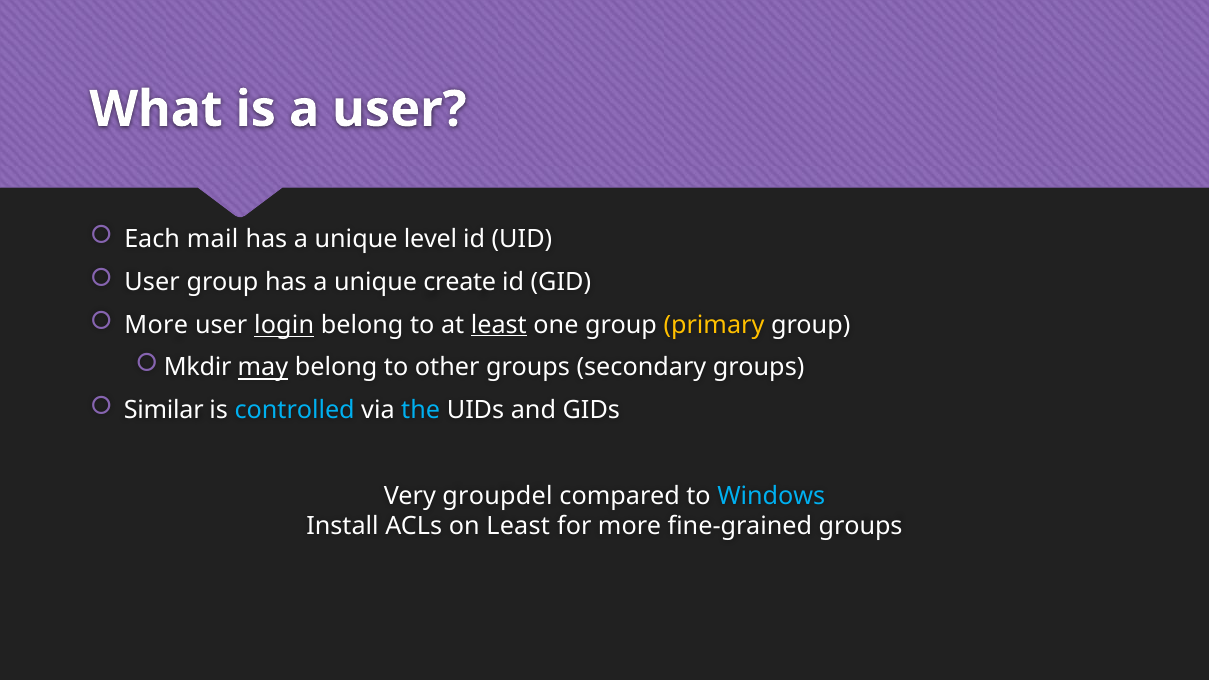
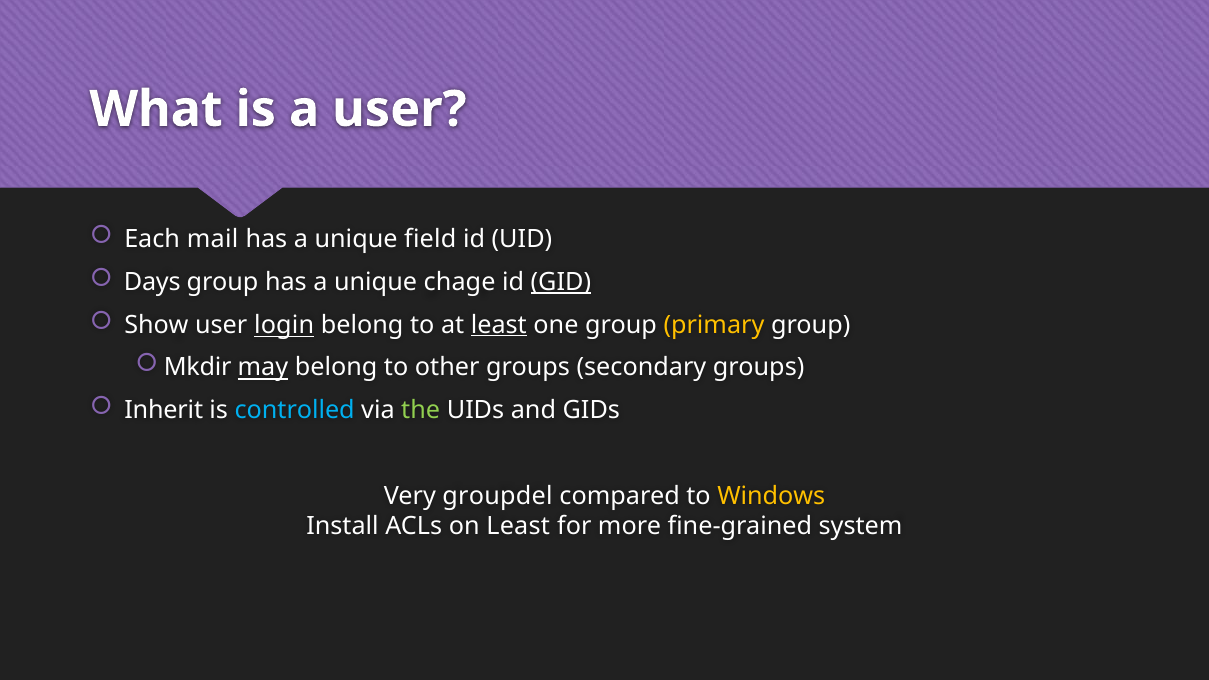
level: level -> field
User at (152, 282): User -> Days
create: create -> chage
GID underline: none -> present
More at (156, 325): More -> Show
Similar: Similar -> Inherit
the colour: light blue -> light green
Windows colour: light blue -> yellow
fine-grained groups: groups -> system
